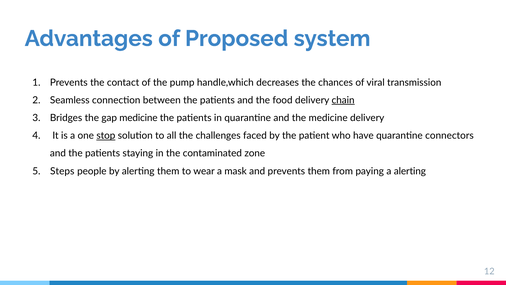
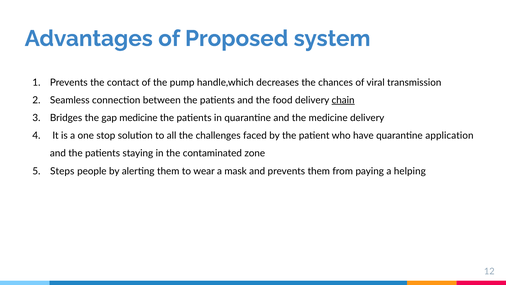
stop underline: present -> none
connectors: connectors -> application
a alerting: alerting -> helping
